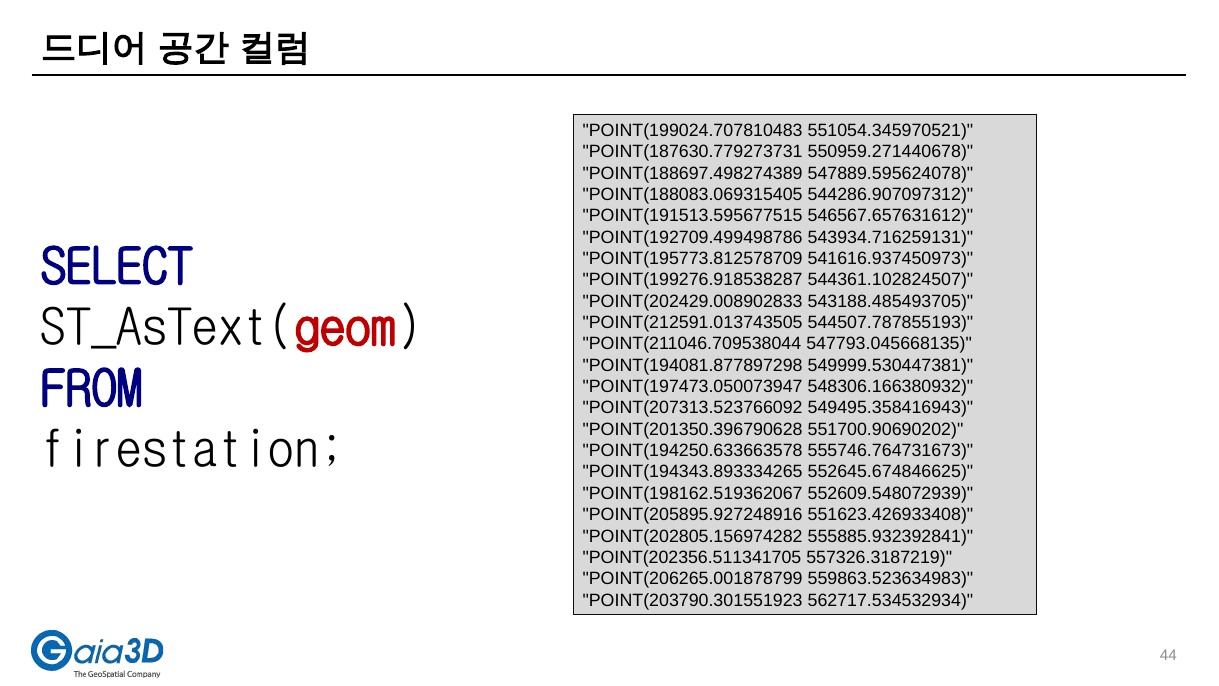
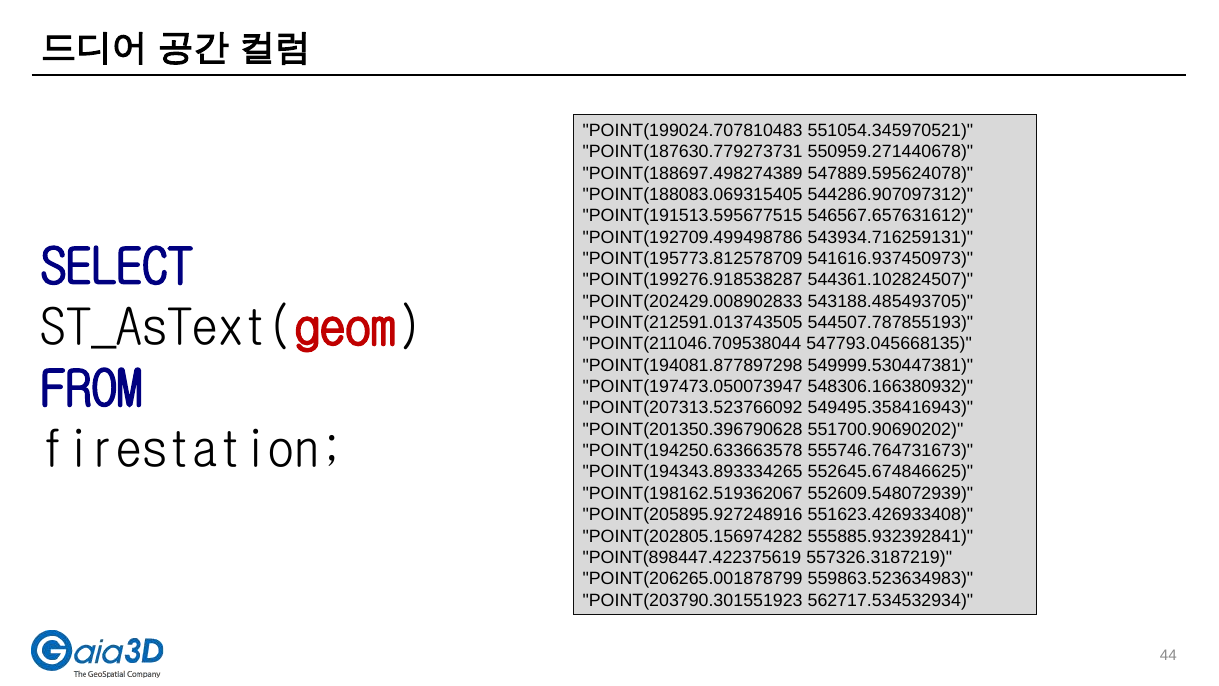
POINT(202356.511341705: POINT(202356.511341705 -> POINT(898447.422375619
